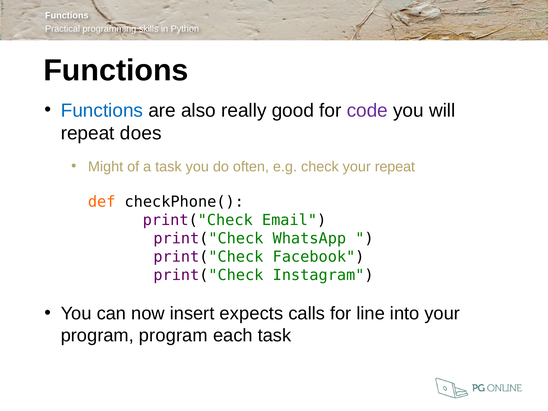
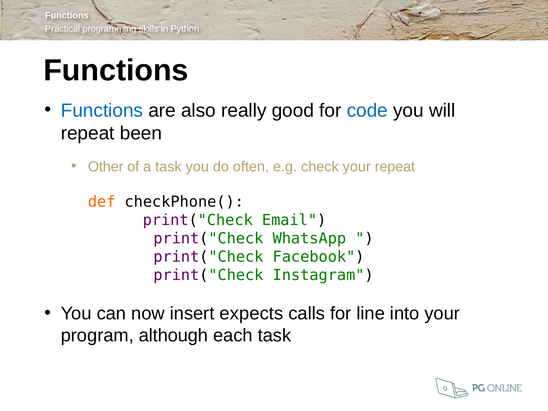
code colour: purple -> blue
does: does -> been
Might: Might -> Other
program program: program -> although
